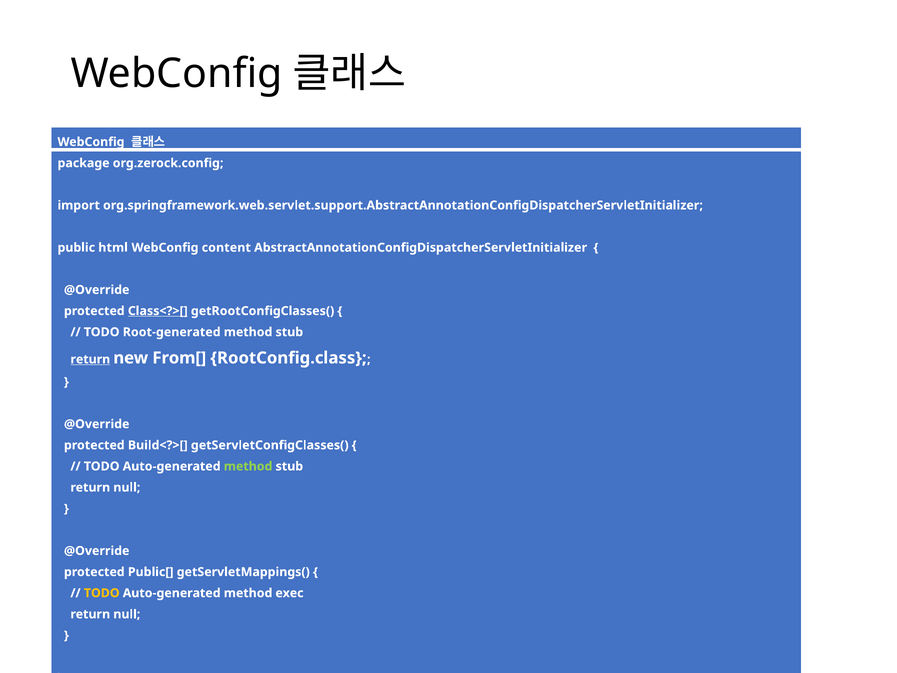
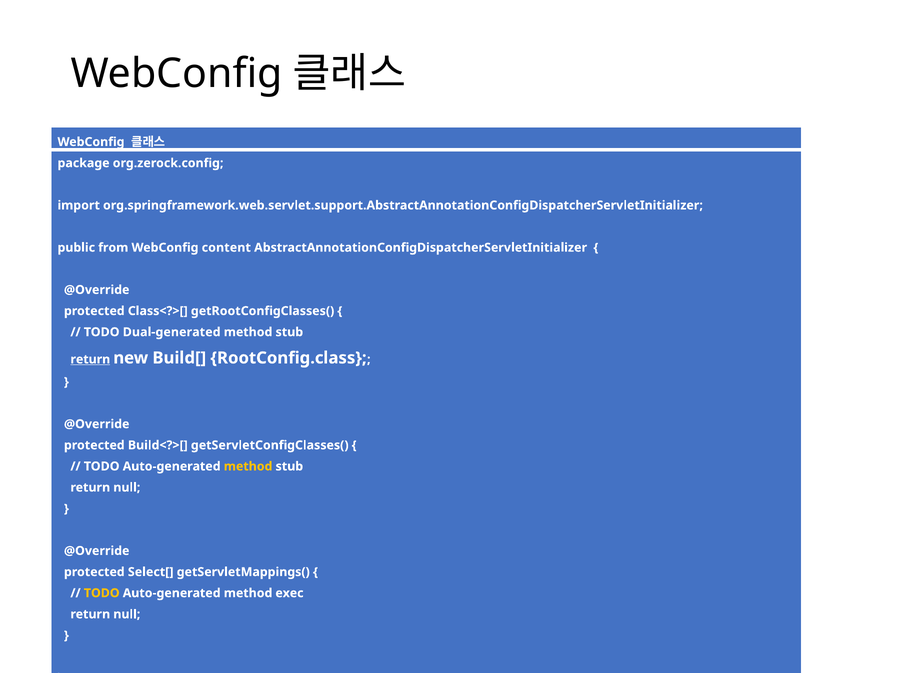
html: html -> from
Class<?>[ underline: present -> none
Root-generated: Root-generated -> Dual-generated
From[: From[ -> Build[
method at (248, 466) colour: light green -> yellow
Public[: Public[ -> Select[
